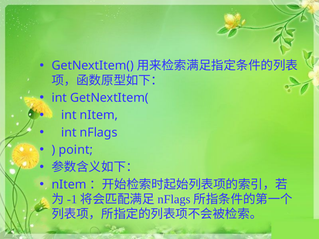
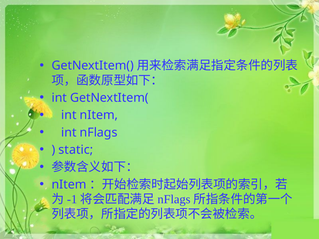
point: point -> static
